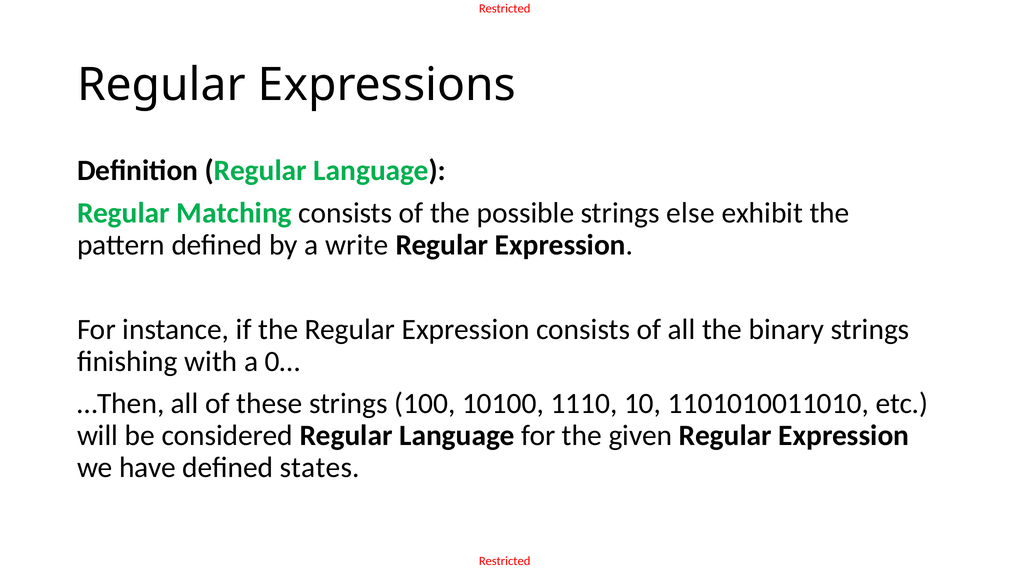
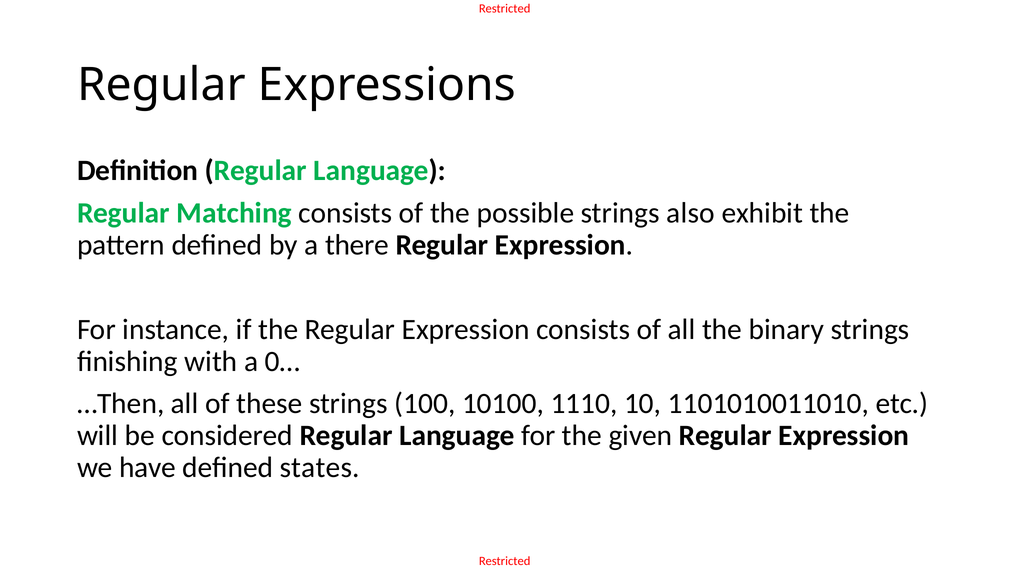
else: else -> also
write: write -> there
